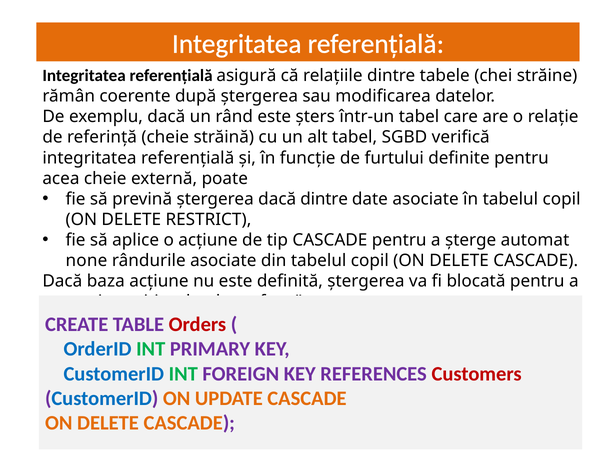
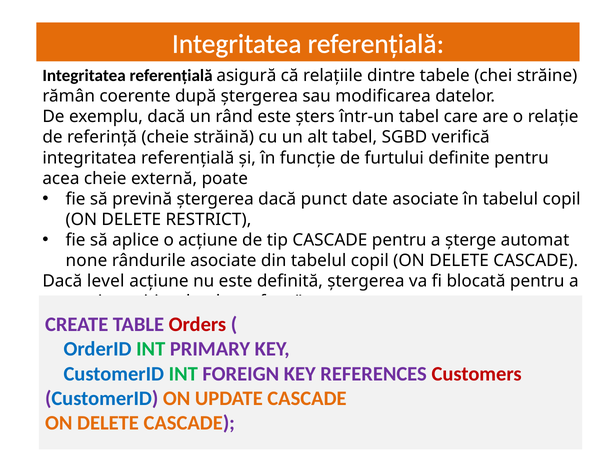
dacă dintre: dintre -> punct
baza: baza -> level
